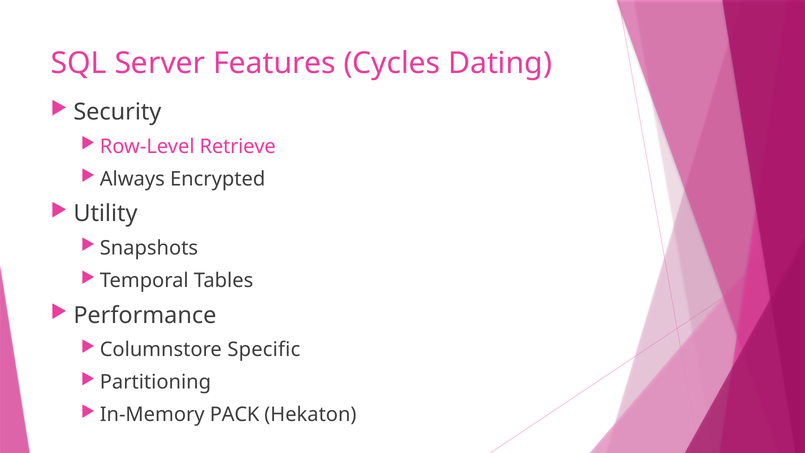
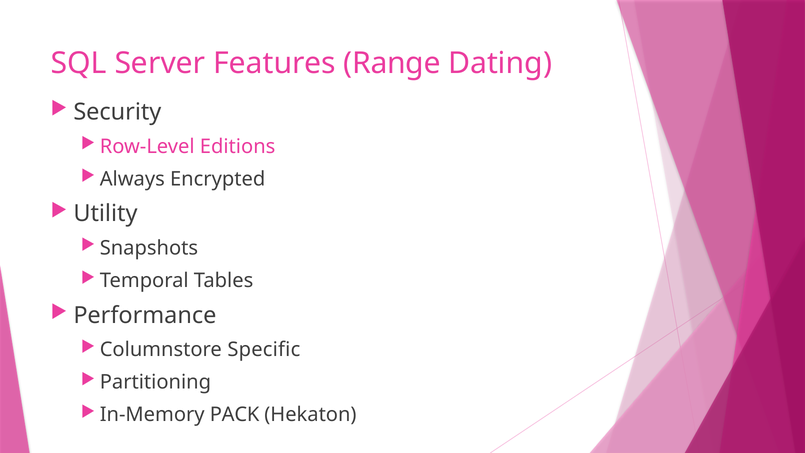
Cycles: Cycles -> Range
Retrieve: Retrieve -> Editions
